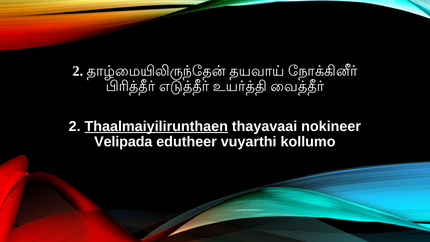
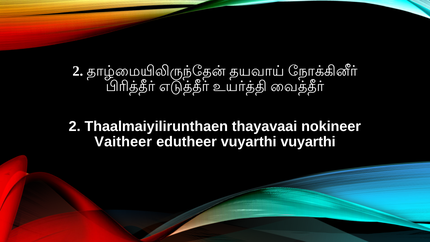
Thaalmaiyilirunthaen underline: present -> none
Velipada: Velipada -> Vaitheer
vuyarthi kollumo: kollumo -> vuyarthi
